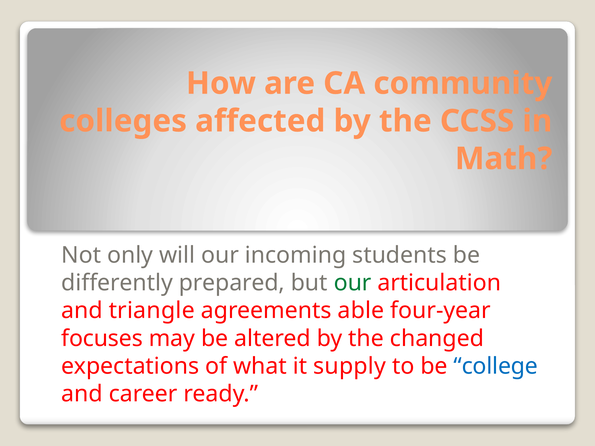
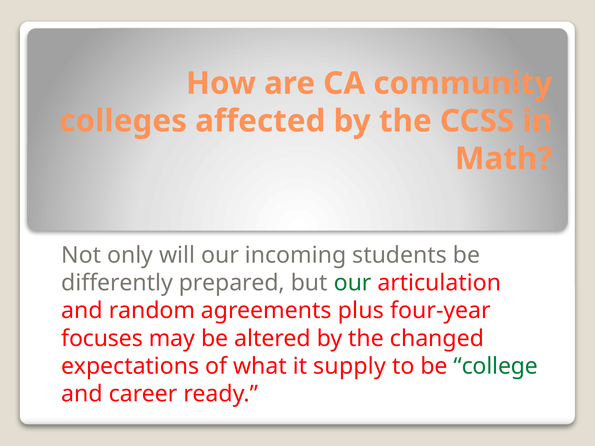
triangle: triangle -> random
able: able -> plus
college colour: blue -> green
